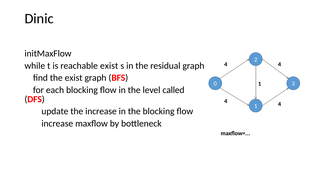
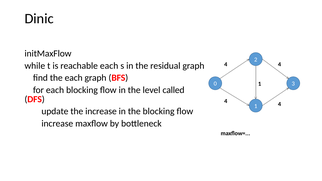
reachable exist: exist -> each
the exist: exist -> each
